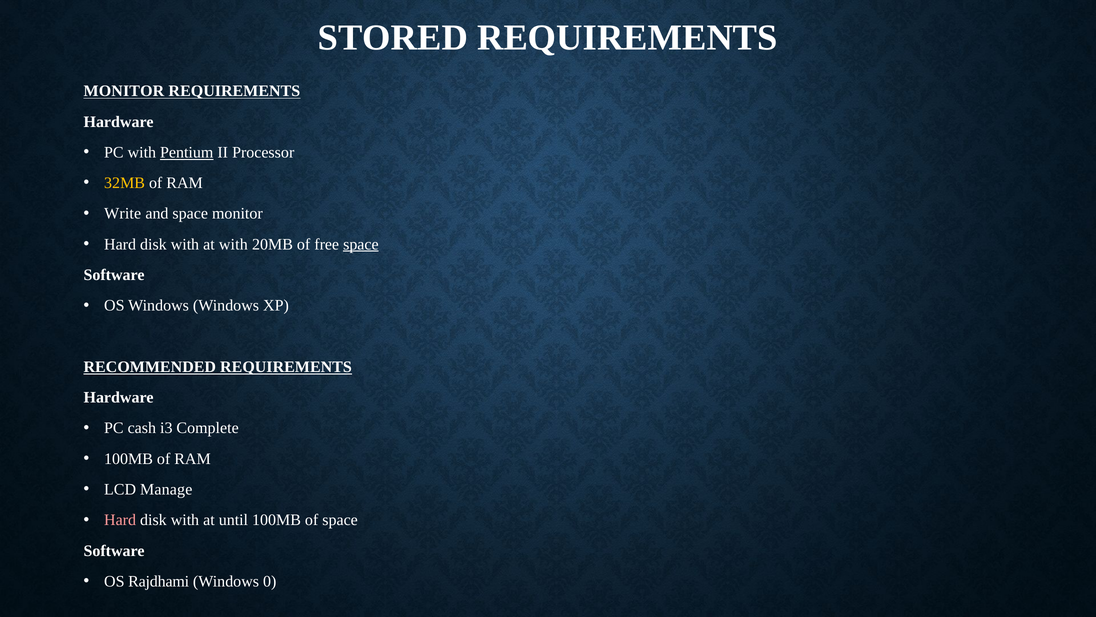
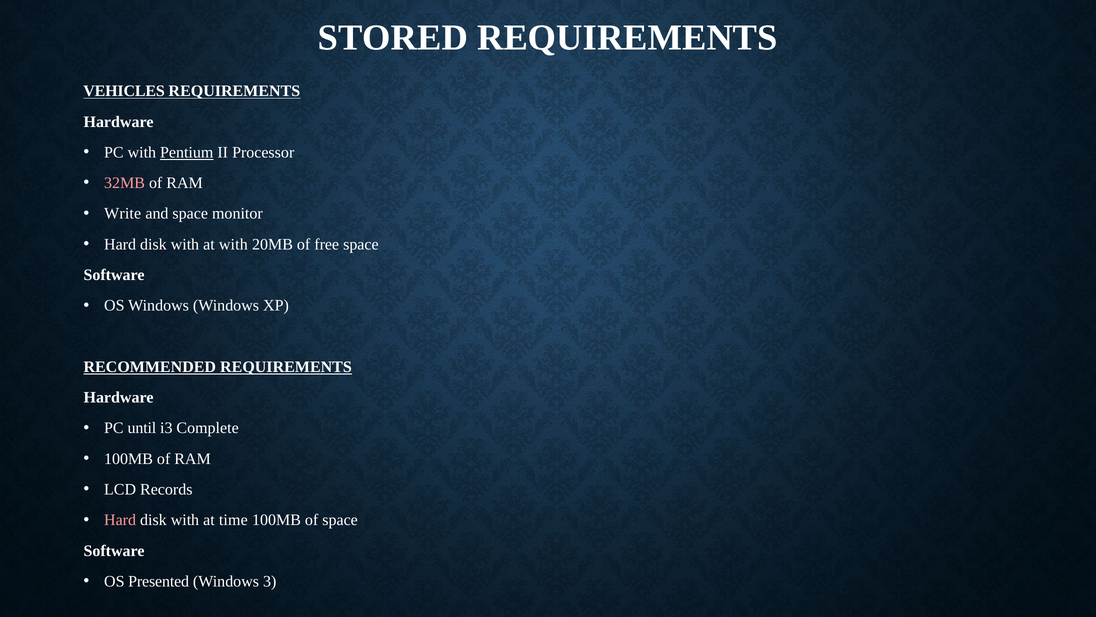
MONITOR at (124, 91): MONITOR -> VEHICLES
32MB colour: yellow -> pink
space at (361, 244) underline: present -> none
cash: cash -> until
Manage: Manage -> Records
until: until -> time
Rajdhami: Rajdhami -> Presented
0: 0 -> 3
